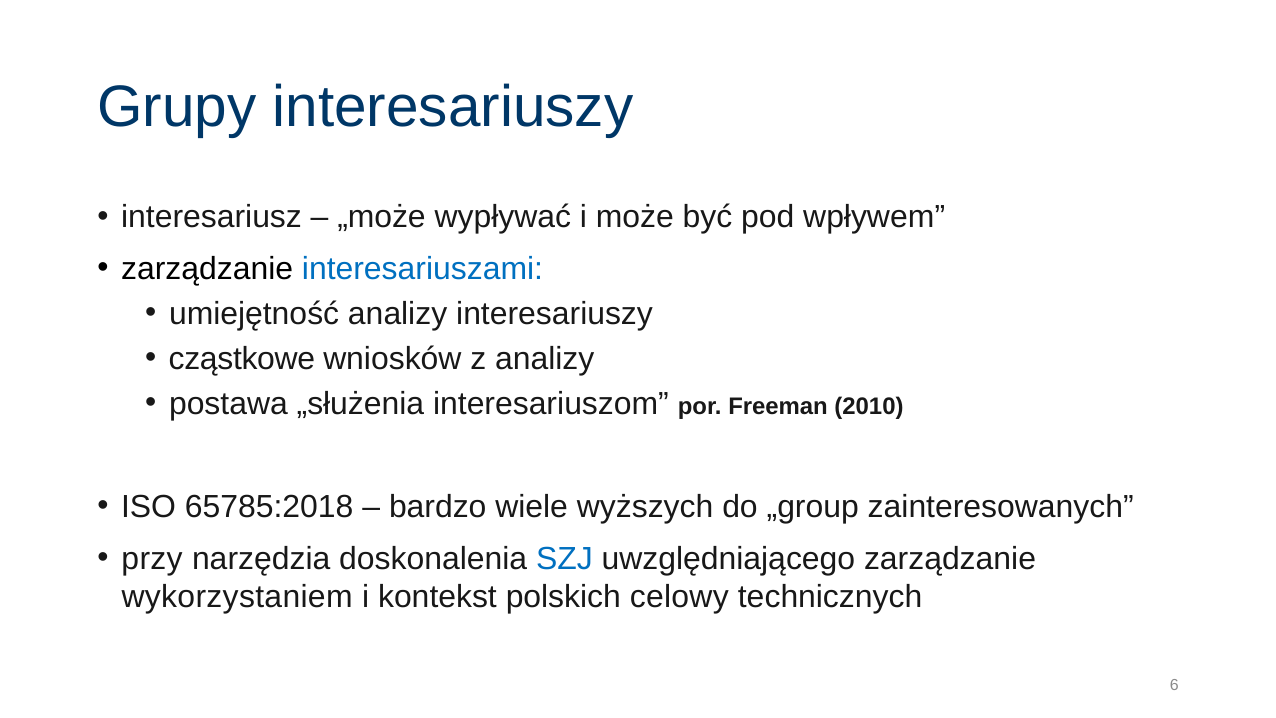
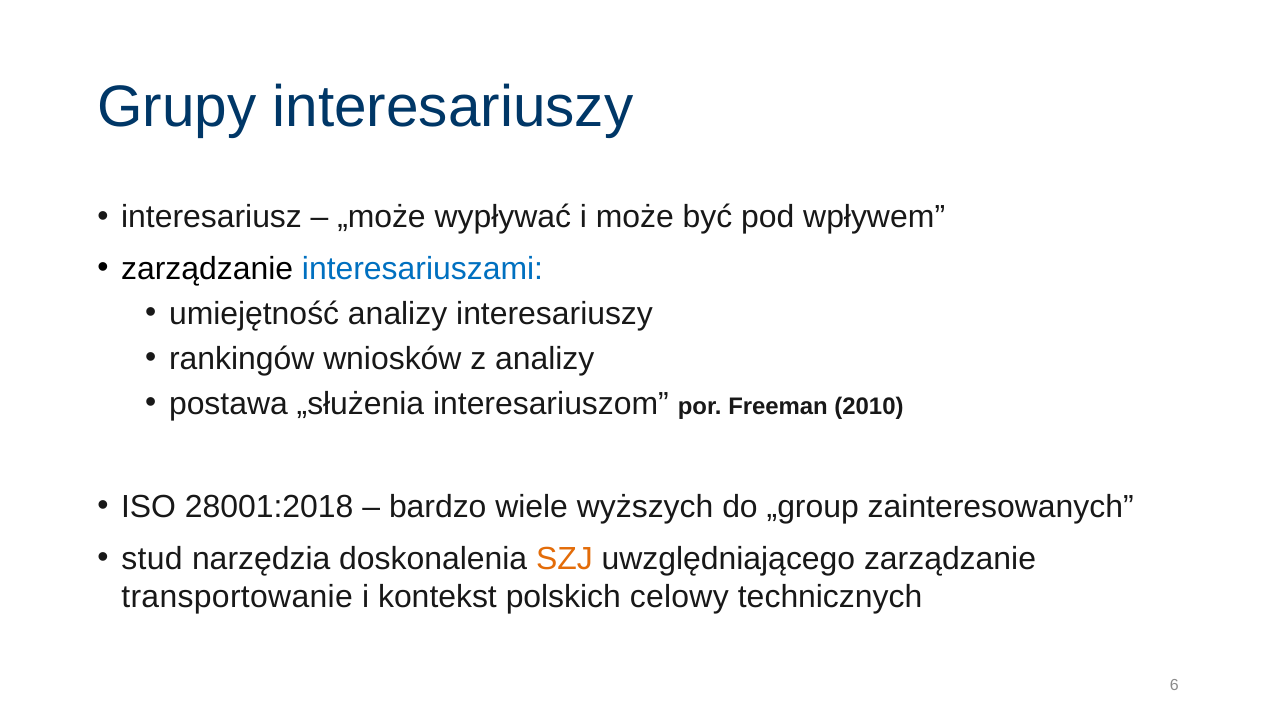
cząstkowe: cząstkowe -> rankingów
65785:2018: 65785:2018 -> 28001:2018
przy: przy -> stud
SZJ colour: blue -> orange
wykorzystaniem: wykorzystaniem -> transportowanie
